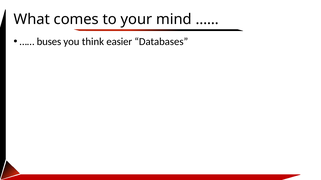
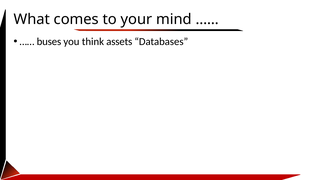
easier: easier -> assets
